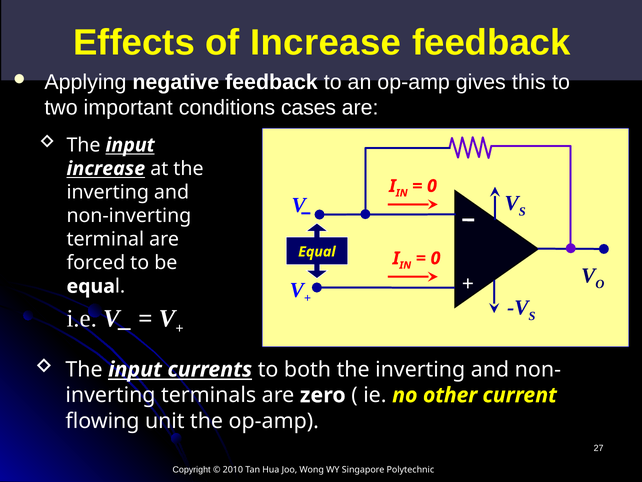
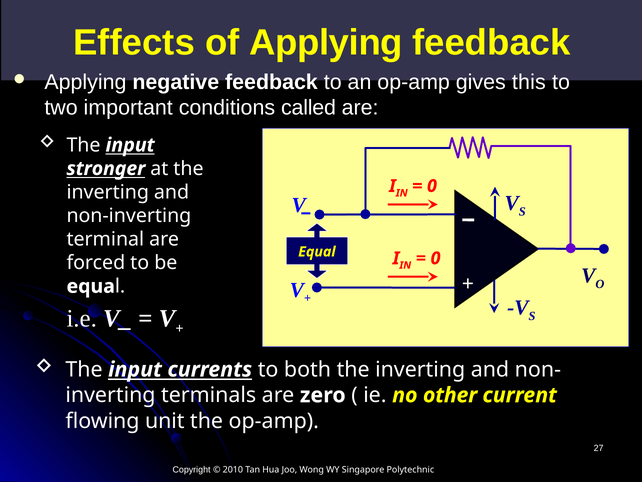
of Increase: Increase -> Applying
cases: cases -> called
increase at (106, 168): increase -> stronger
